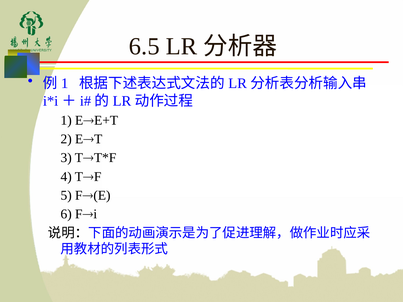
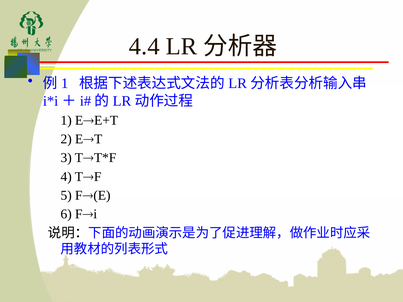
6.5: 6.5 -> 4.4
